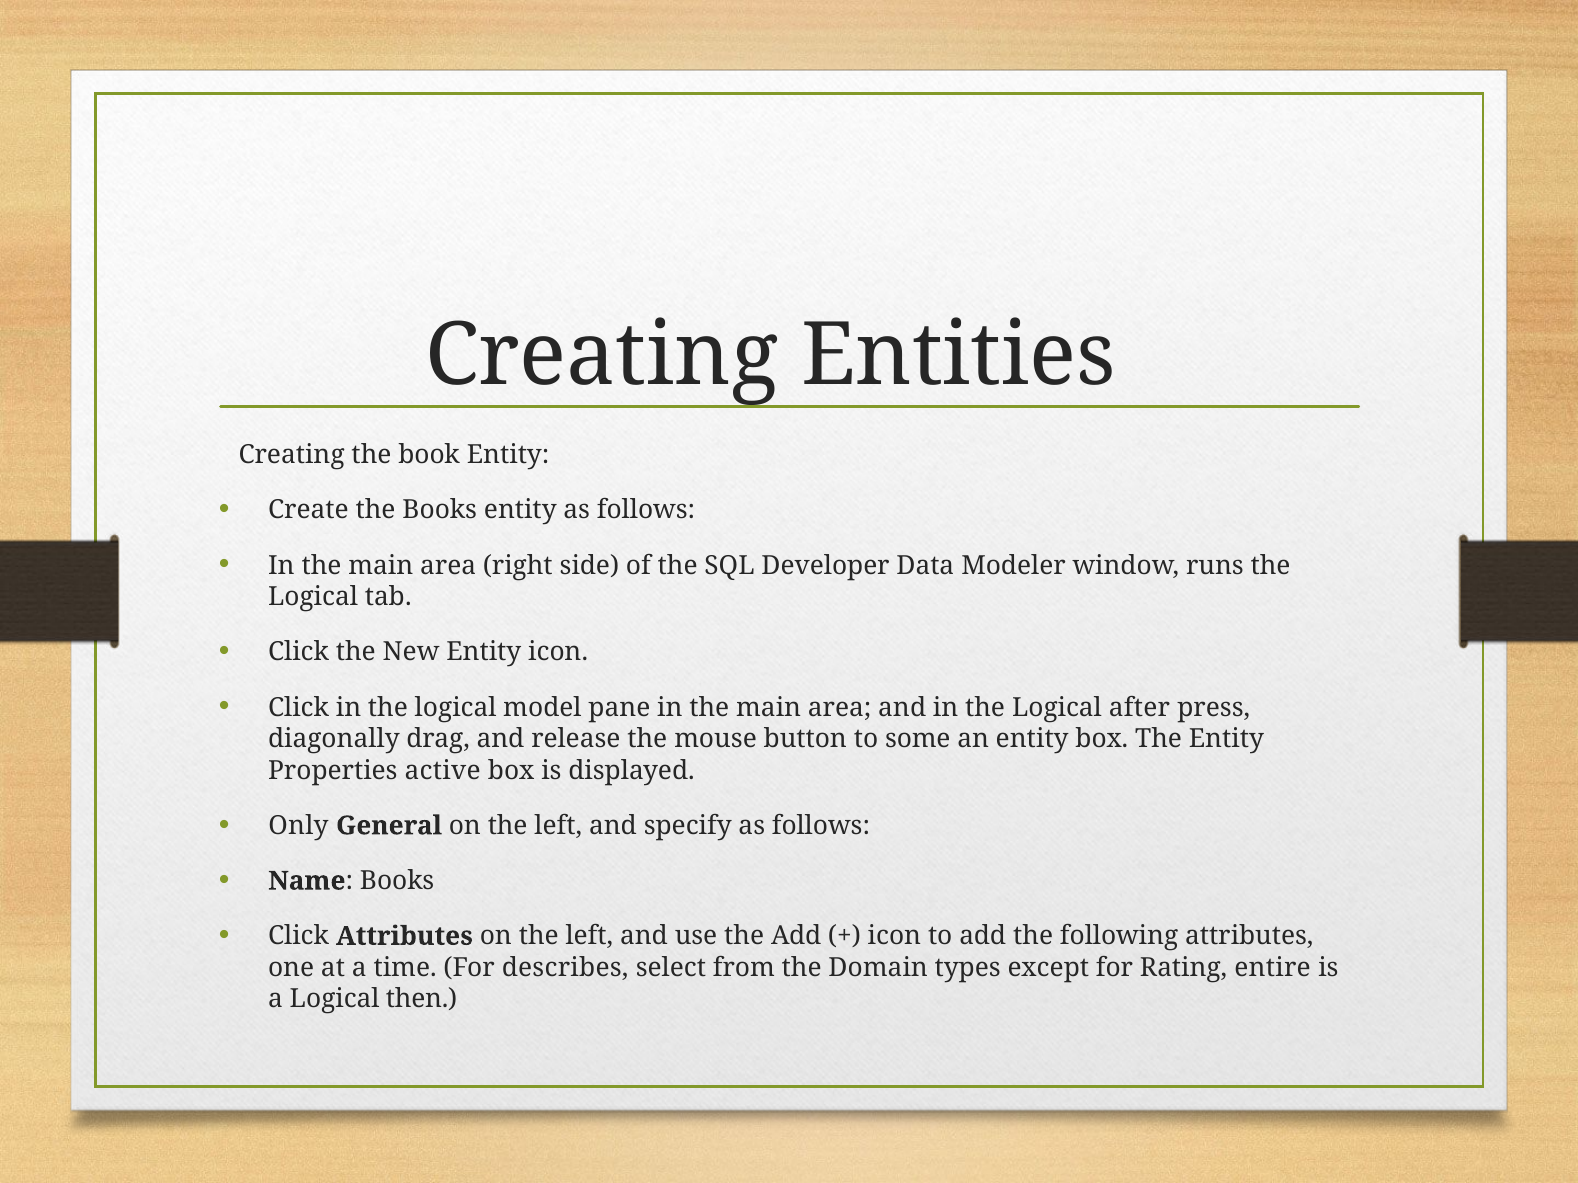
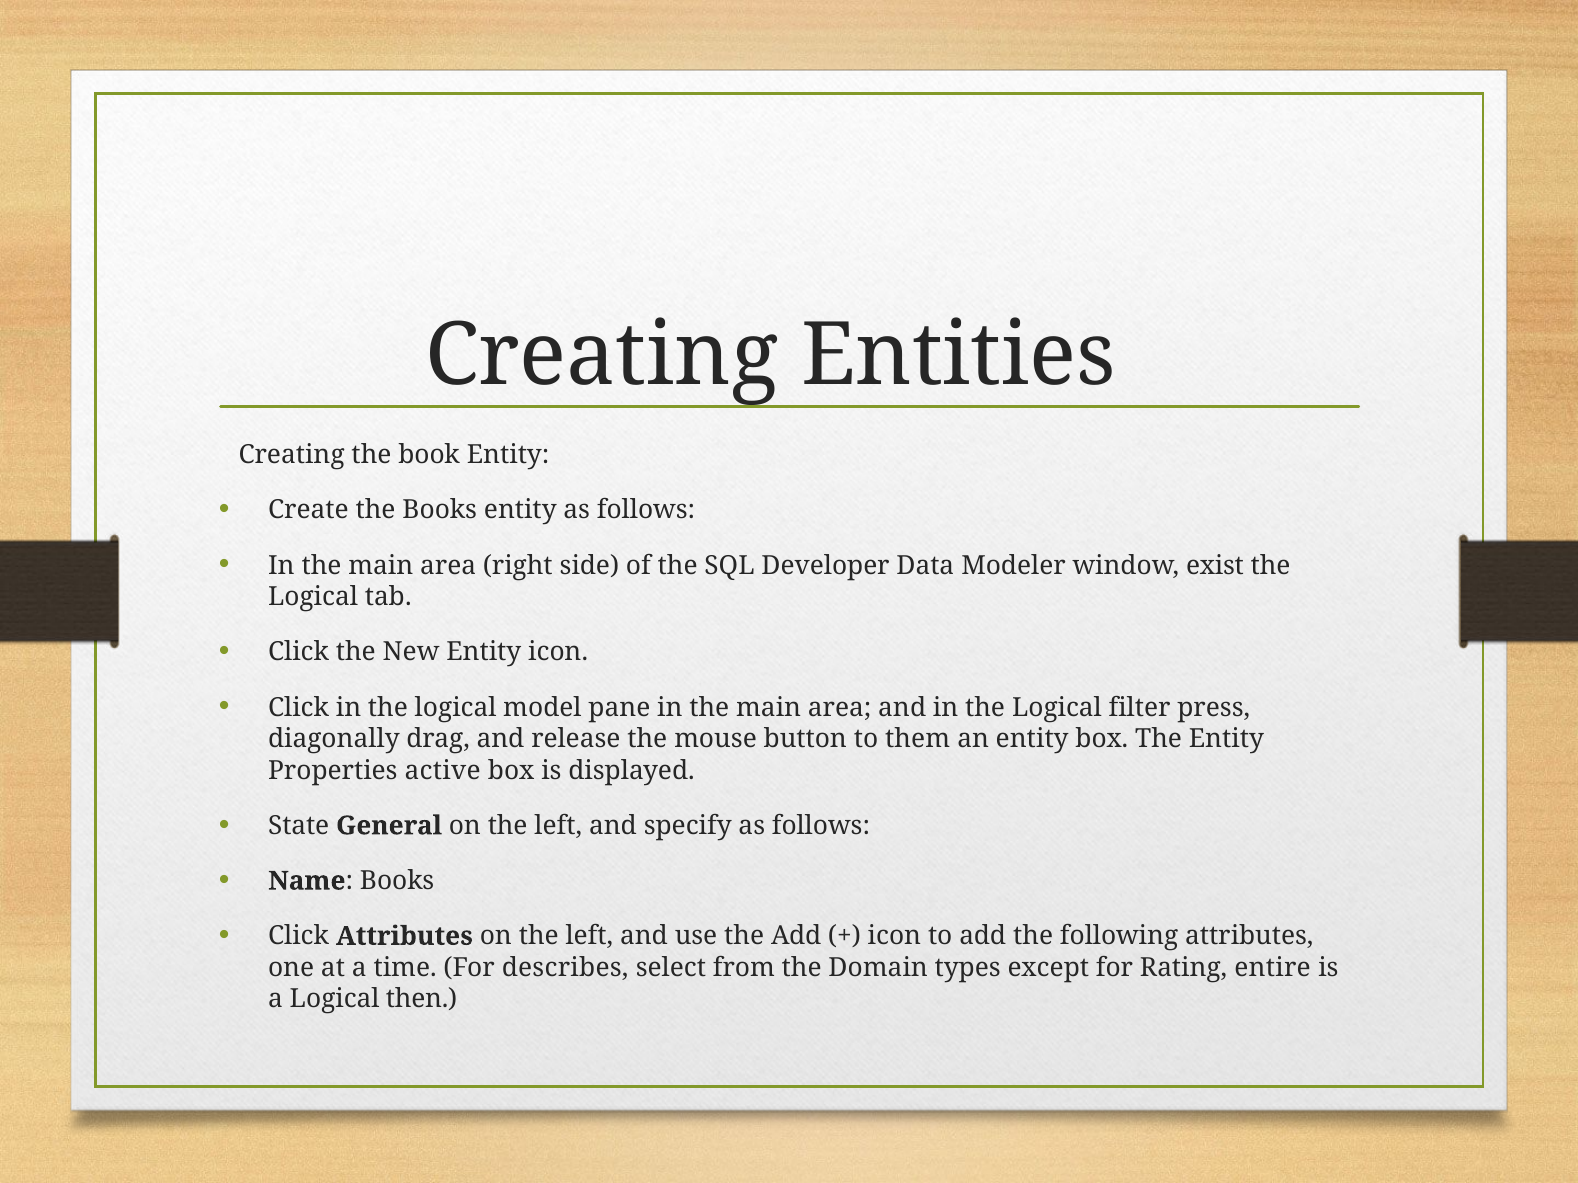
runs: runs -> exist
after: after -> filter
some: some -> them
Only: Only -> State
